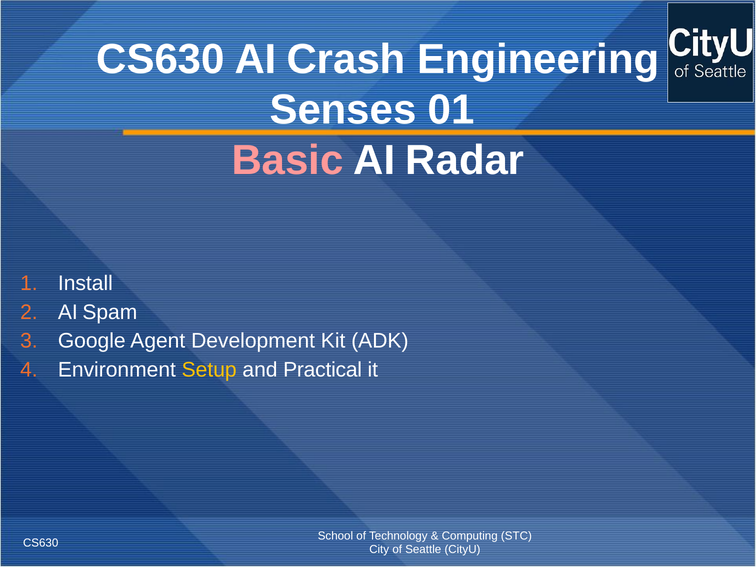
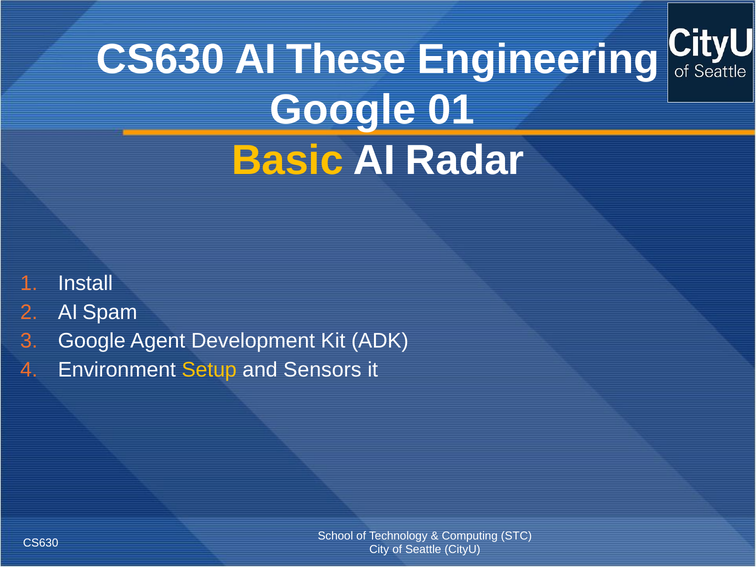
Crash: Crash -> These
Senses at (343, 110): Senses -> Google
Basic colour: pink -> yellow
Practical: Practical -> Sensors
